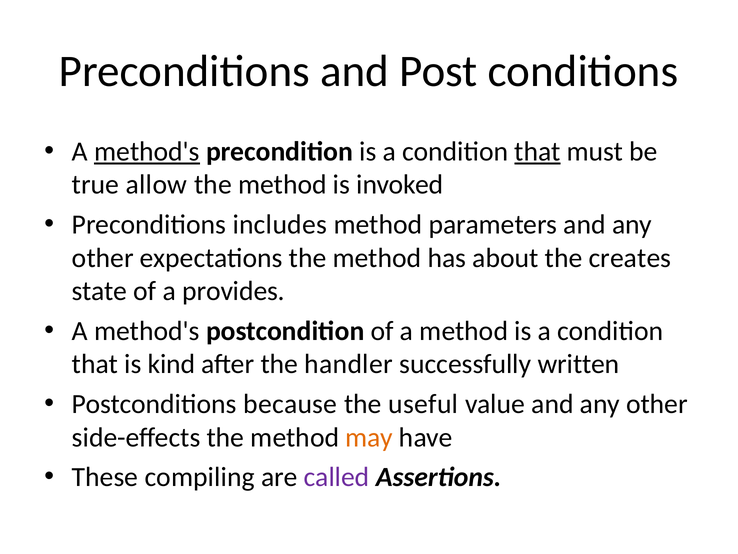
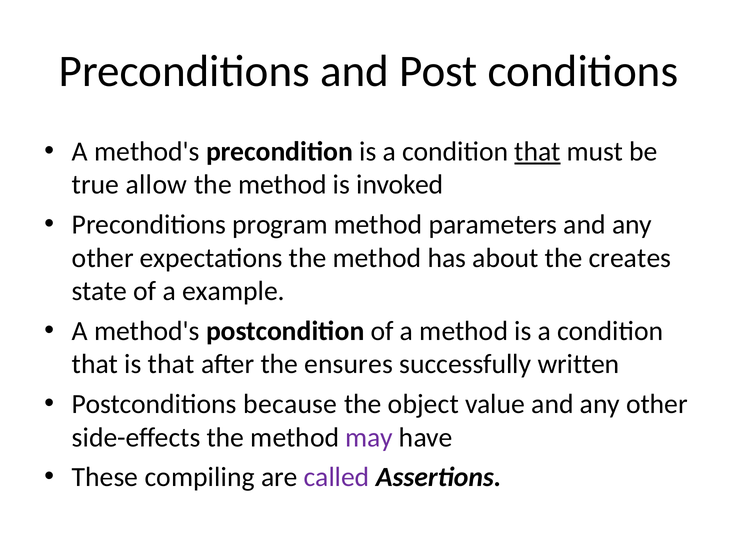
method's at (147, 151) underline: present -> none
includes: includes -> program
provides: provides -> example
is kind: kind -> that
handler: handler -> ensures
useful: useful -> object
may colour: orange -> purple
